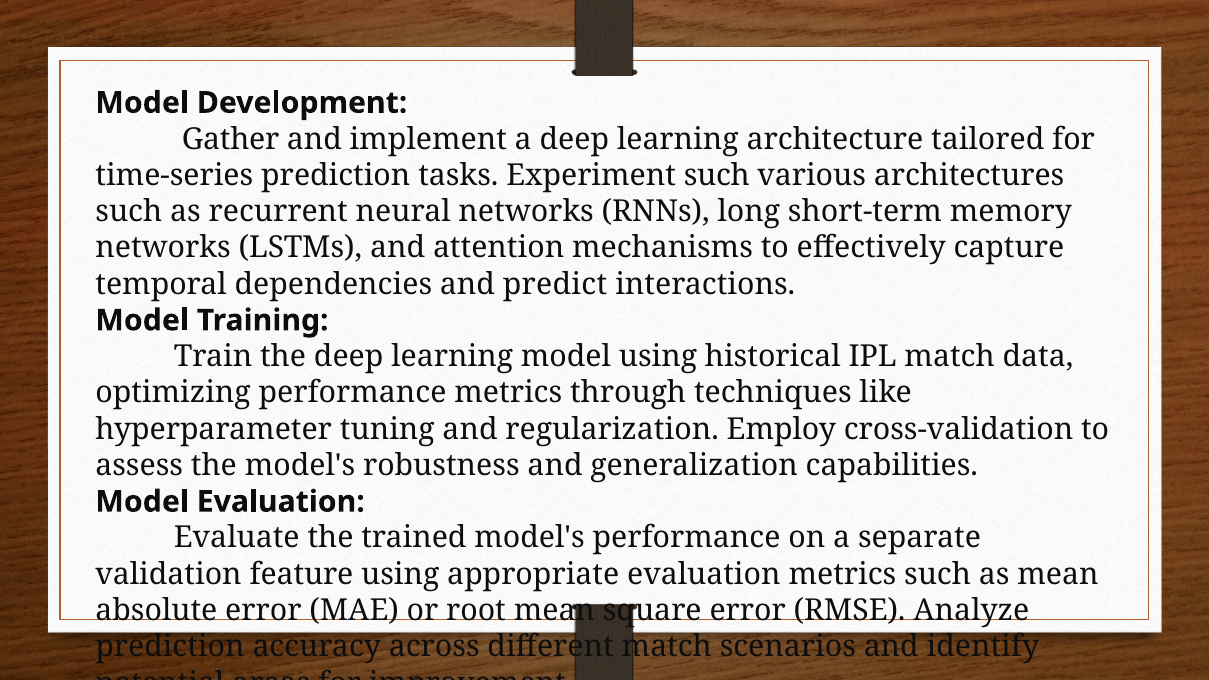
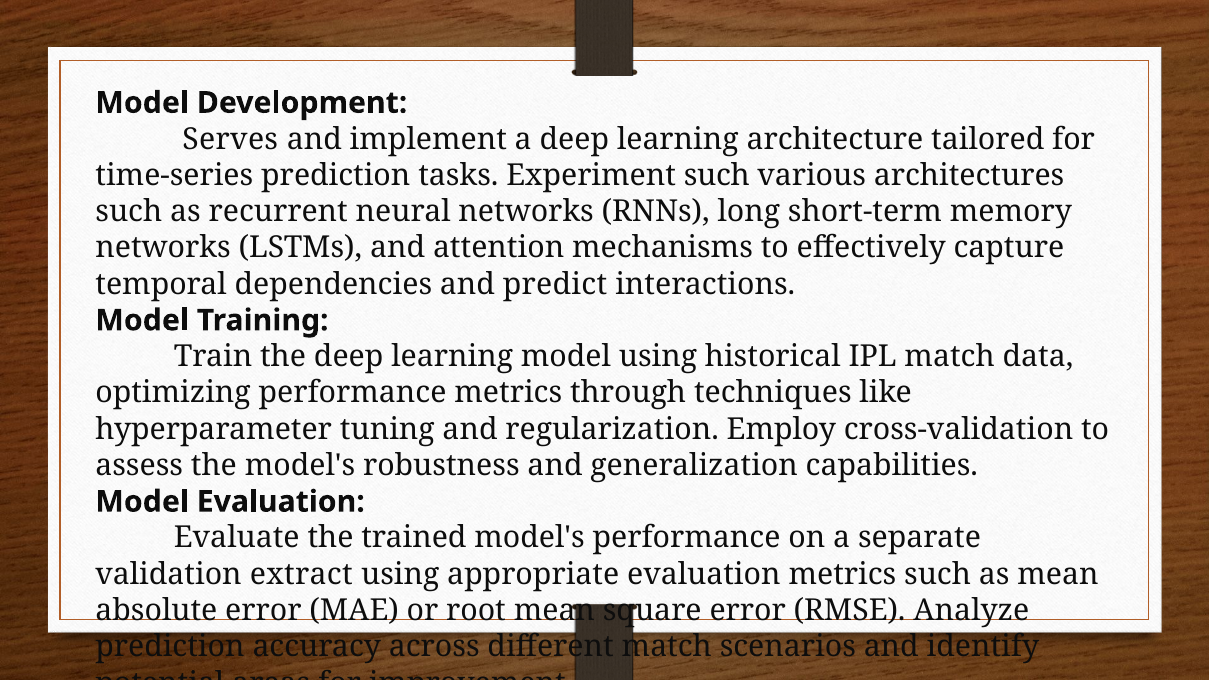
Gather: Gather -> Serves
feature: feature -> extract
